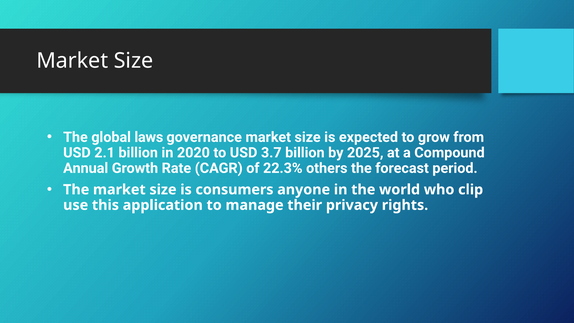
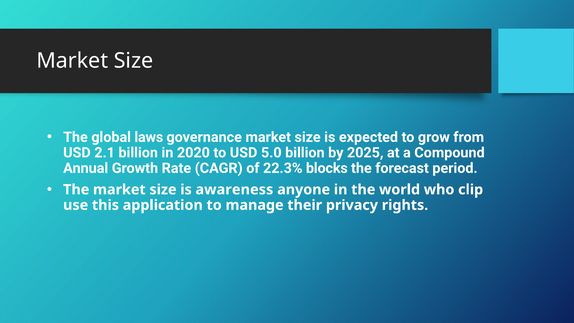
3.7: 3.7 -> 5.0
others: others -> blocks
consumers: consumers -> awareness
